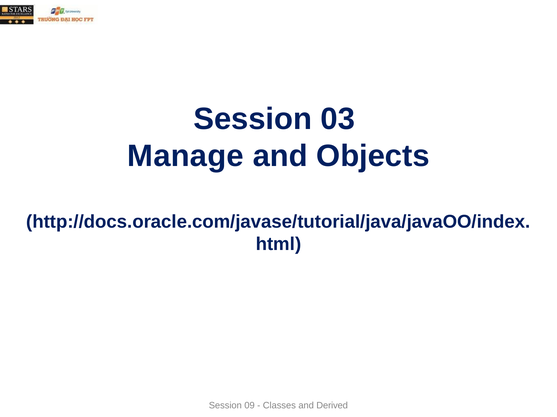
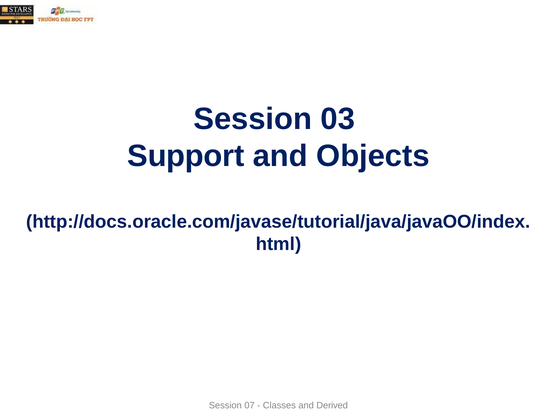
Manage: Manage -> Support
09: 09 -> 07
